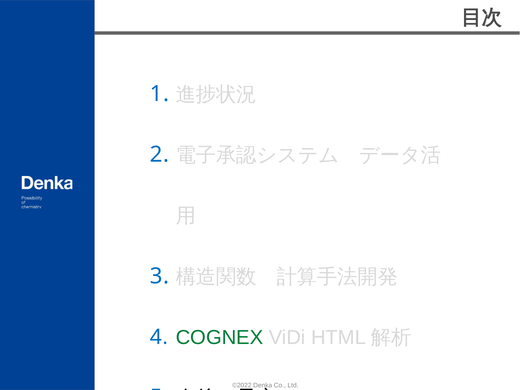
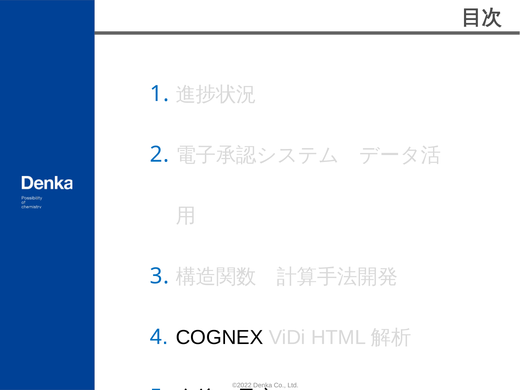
COGNEX colour: green -> black
